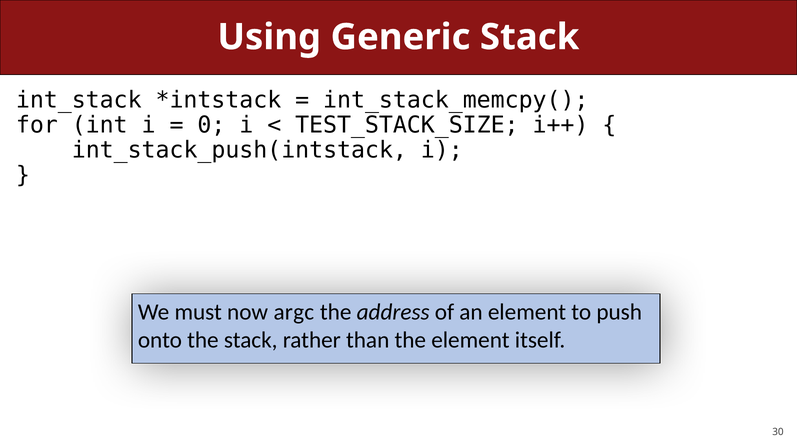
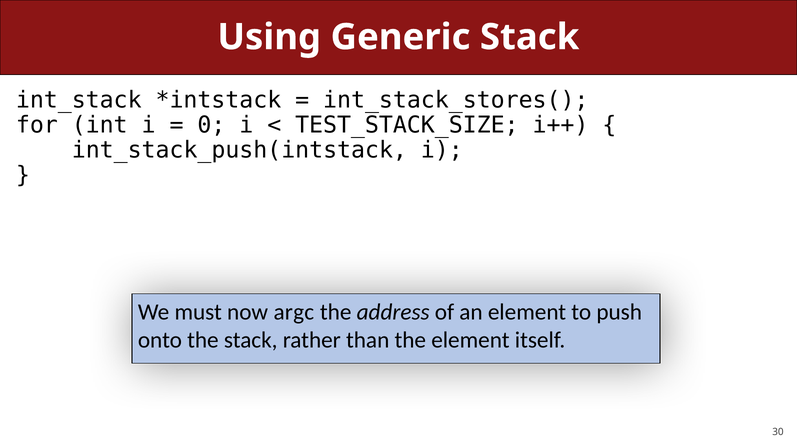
int_stack_memcpy(: int_stack_memcpy( -> int_stack_stores(
